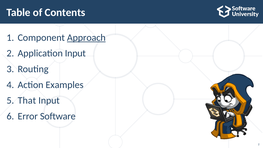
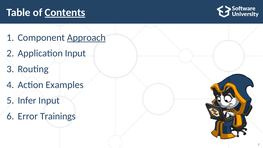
Contents underline: none -> present
That: That -> Infer
Software: Software -> Trainings
